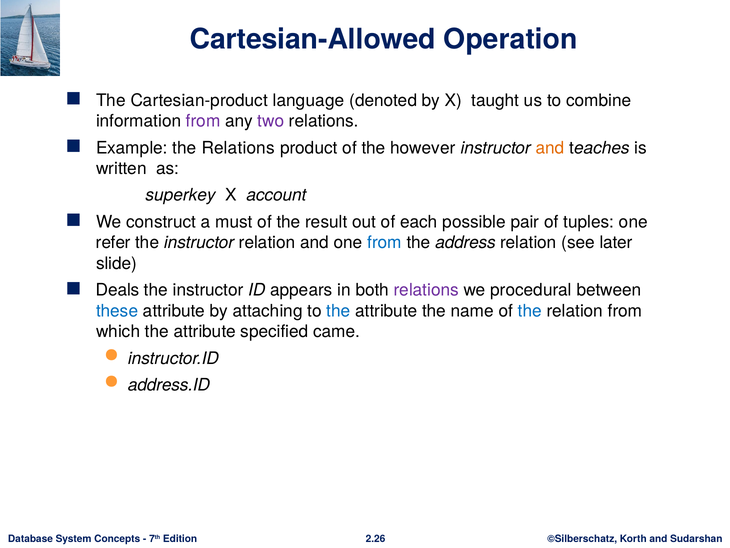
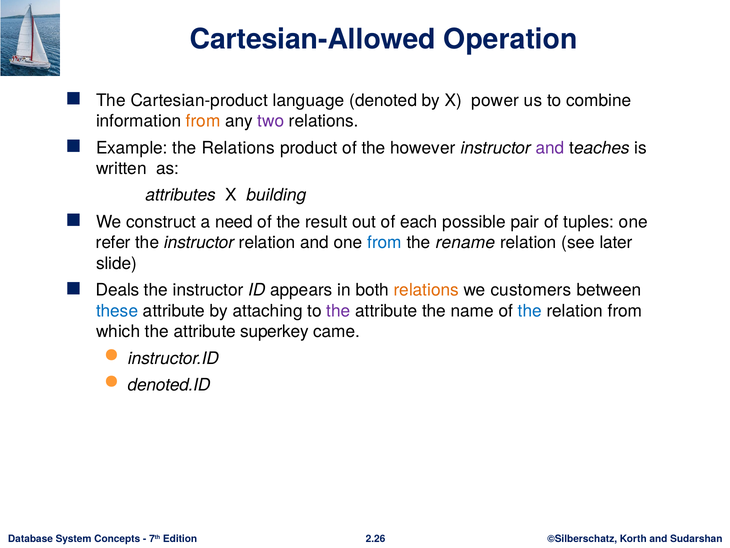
taught: taught -> power
from at (203, 121) colour: purple -> orange
and at (550, 148) colour: orange -> purple
superkey: superkey -> attributes
account: account -> building
must: must -> need
address: address -> rename
relations at (426, 290) colour: purple -> orange
procedural: procedural -> customers
the at (338, 311) colour: blue -> purple
specified: specified -> superkey
address.ID: address.ID -> denoted.ID
